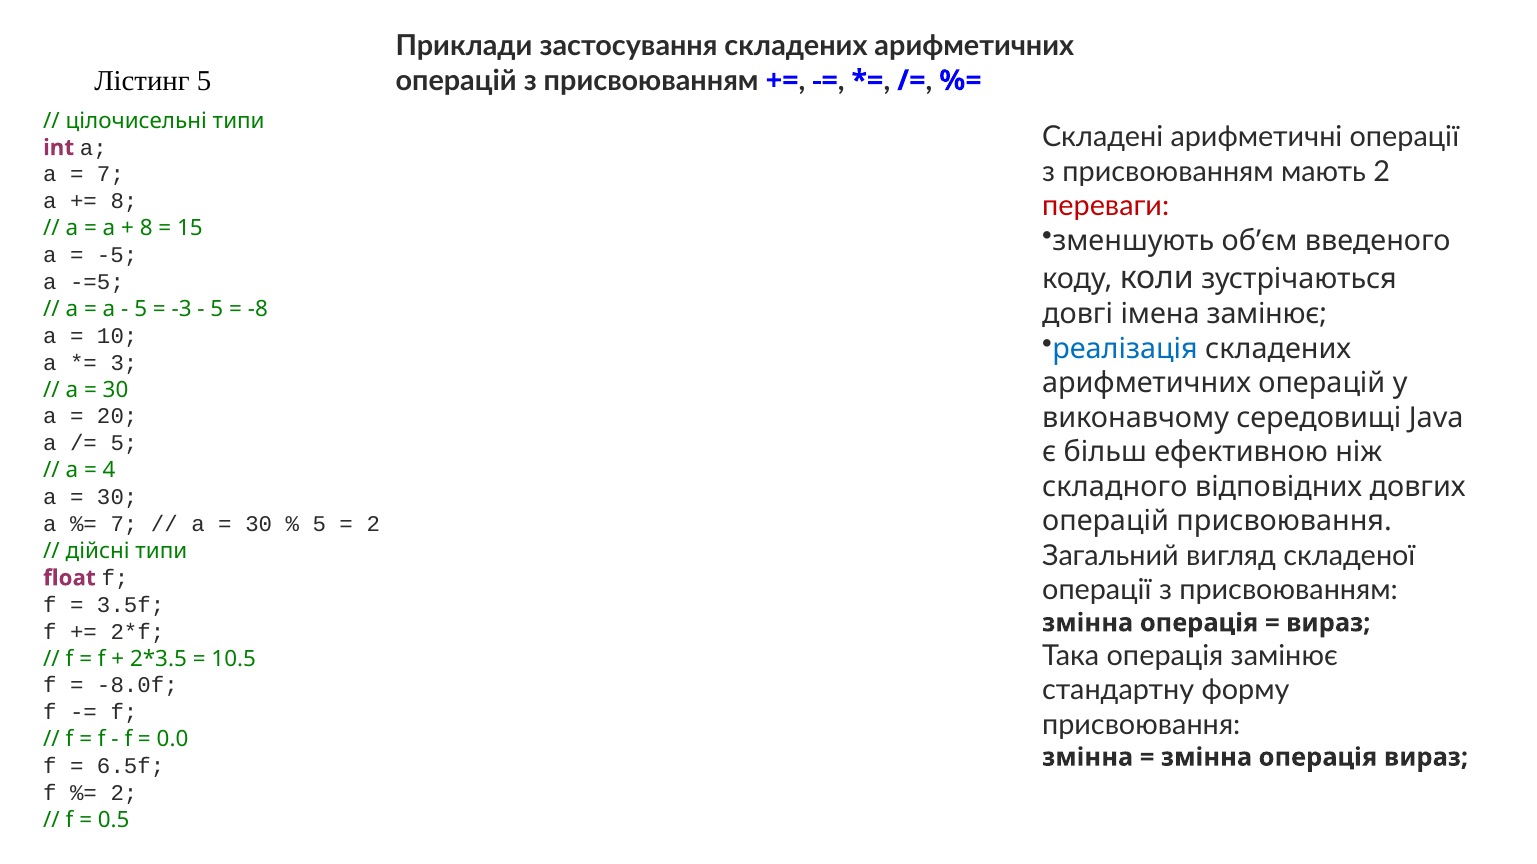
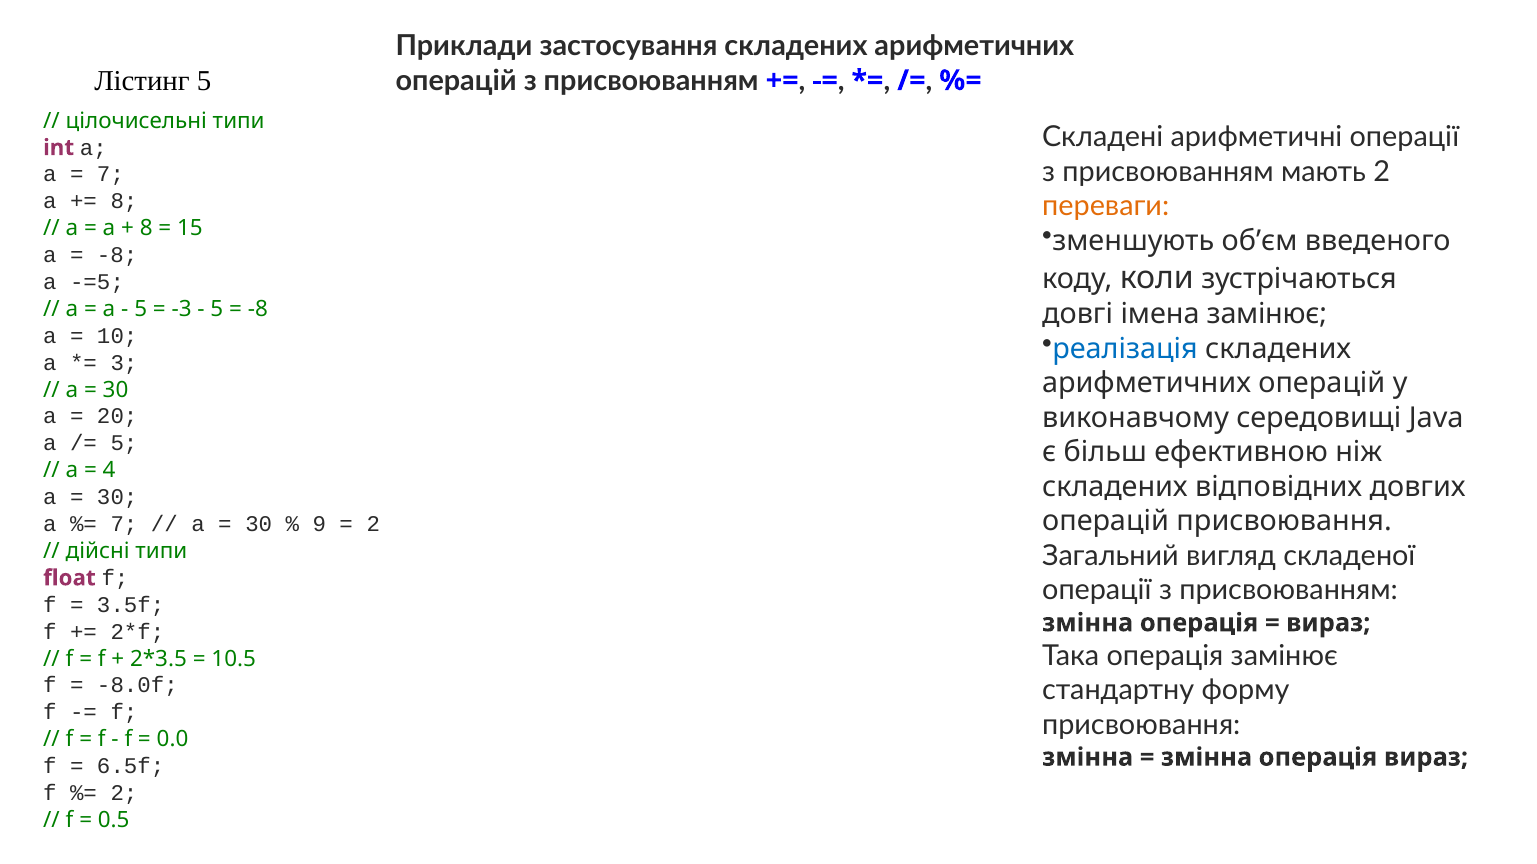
переваги colour: red -> orange
-5 at (117, 255): -5 -> -8
складного at (1115, 487): складного -> складених
5 at (319, 524): 5 -> 9
